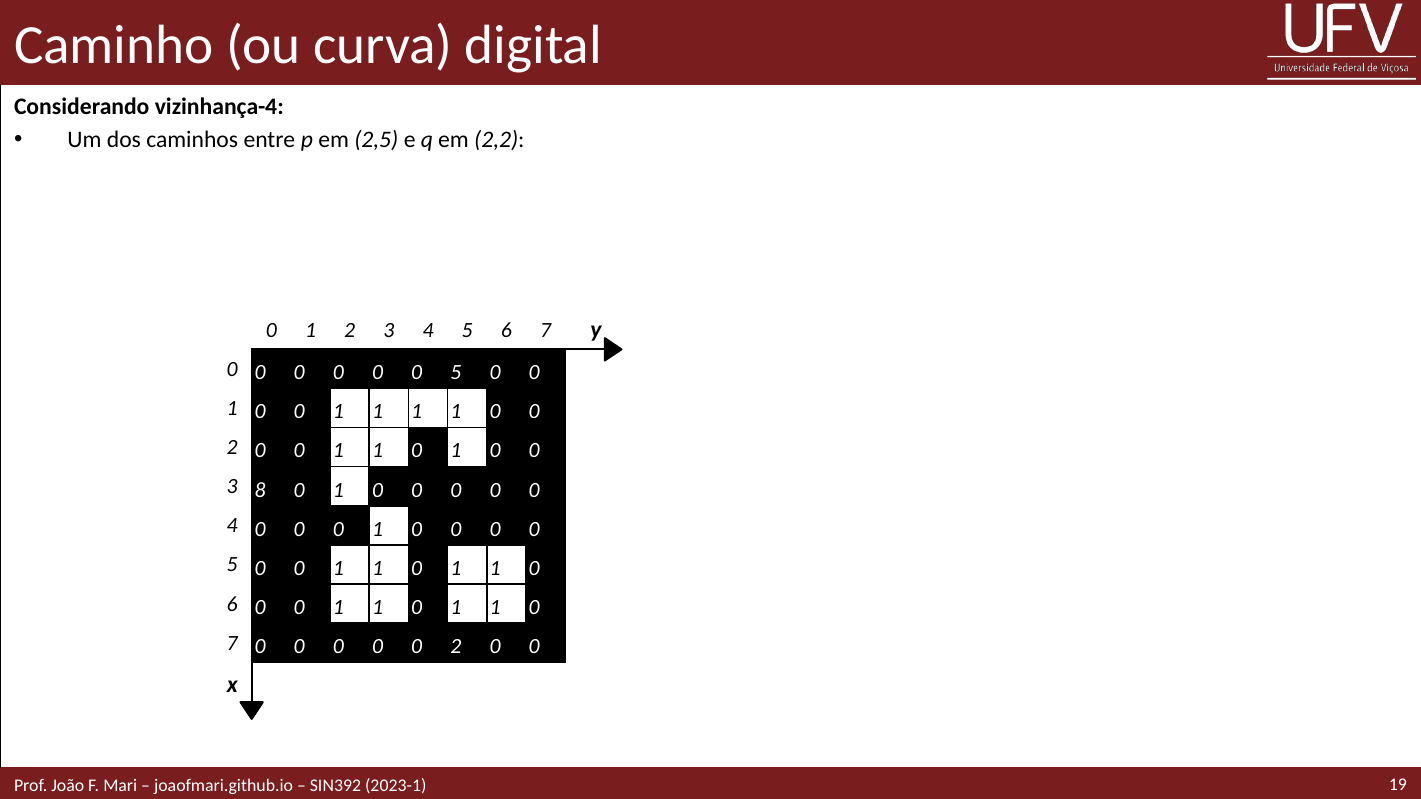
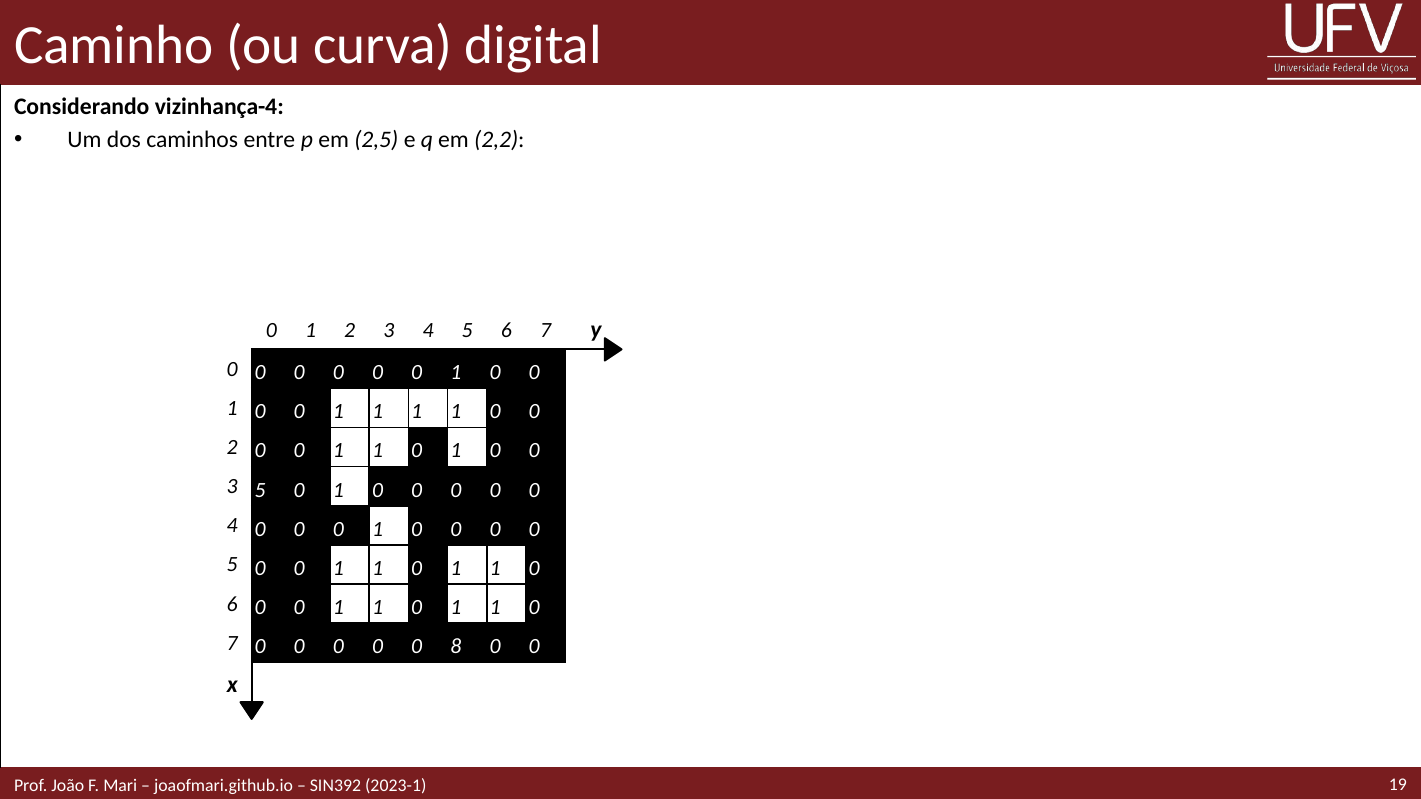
5 at (456, 373): 5 -> 1
3 8: 8 -> 5
0 0 0 2: 2 -> 8
